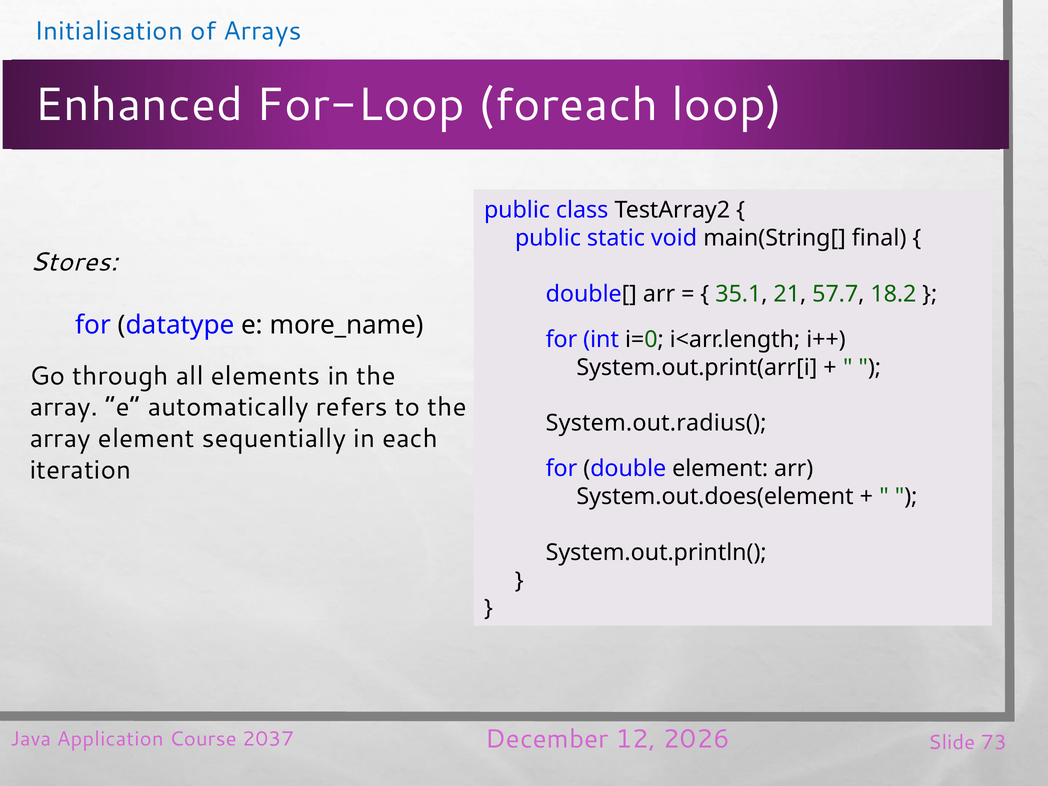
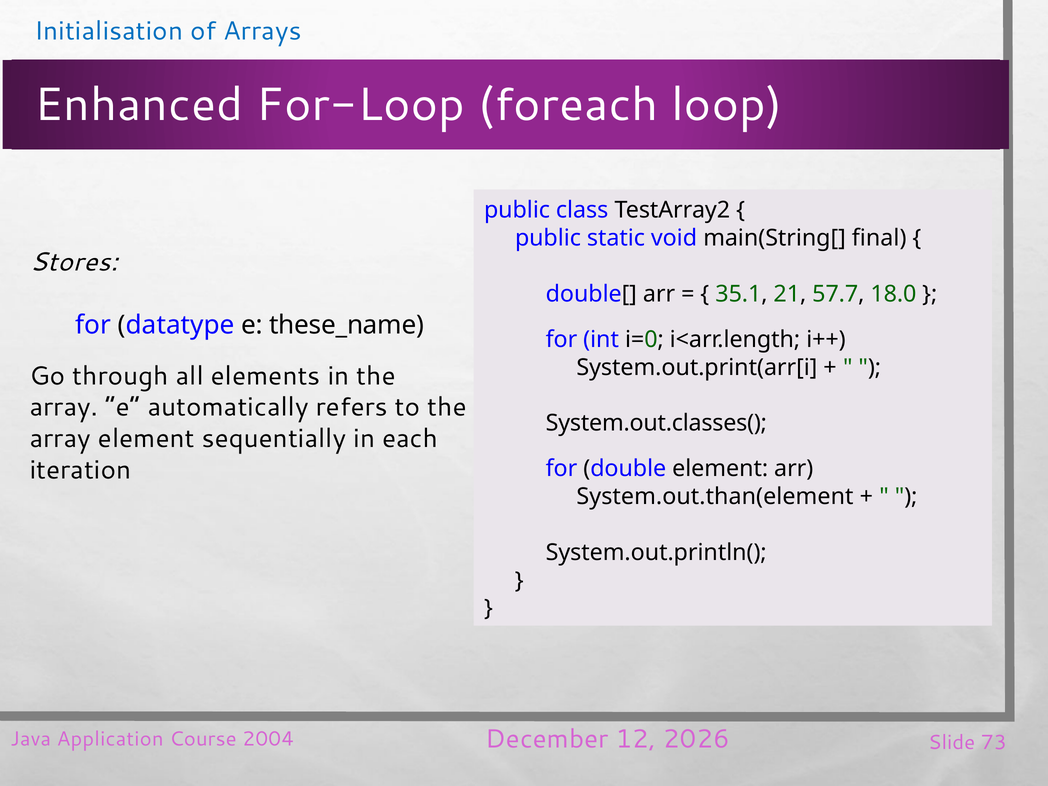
18.2: 18.2 -> 18.0
more_name: more_name -> these_name
System.out.radius(: System.out.radius( -> System.out.classes(
System.out.does(element: System.out.does(element -> System.out.than(element
2037: 2037 -> 2004
